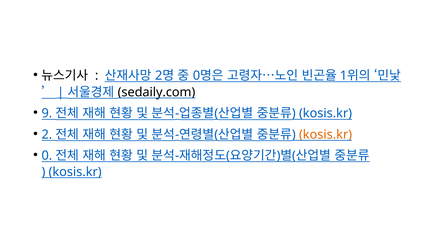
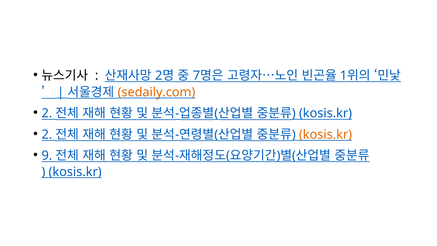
0 at (197, 76): 0 -> 7
sedaily.com colour: black -> orange
9 at (47, 113): 9 -> 2
0 at (47, 156): 0 -> 9
